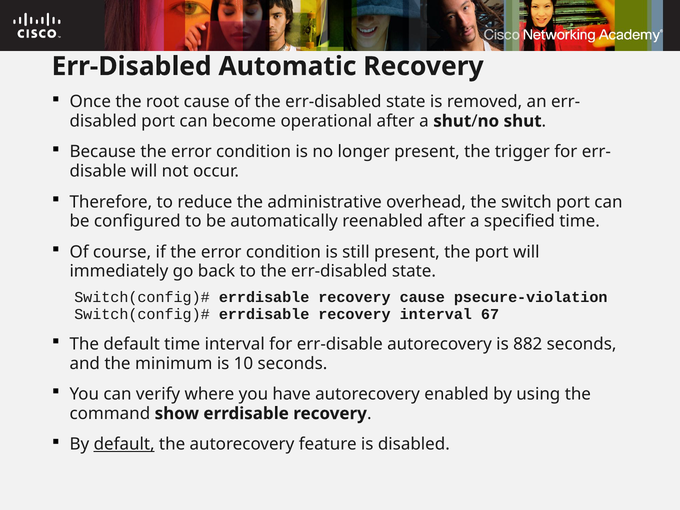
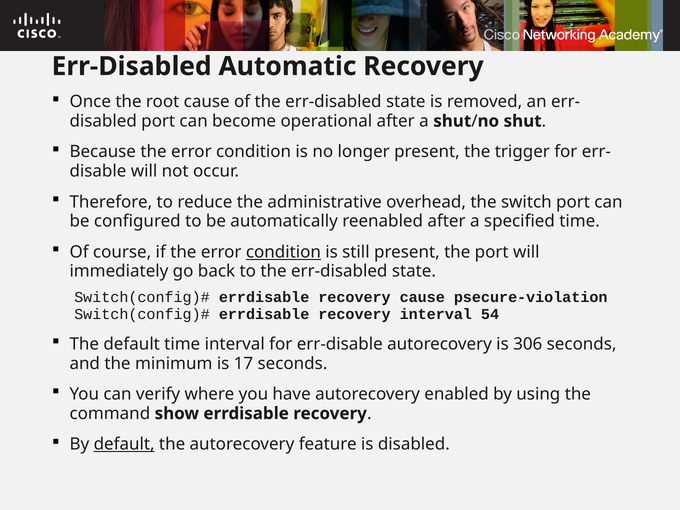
condition at (283, 252) underline: none -> present
67: 67 -> 54
882: 882 -> 306
10: 10 -> 17
